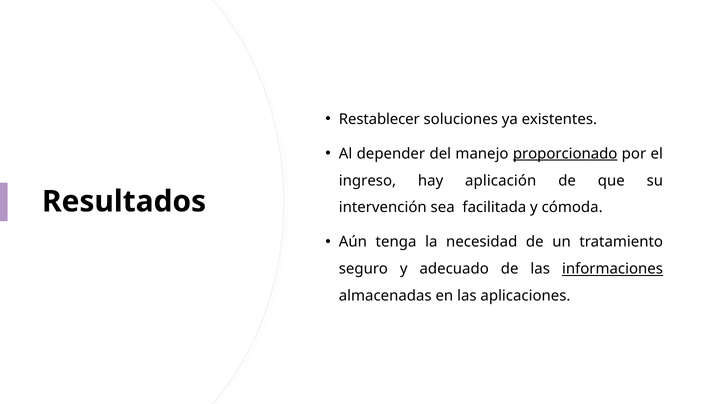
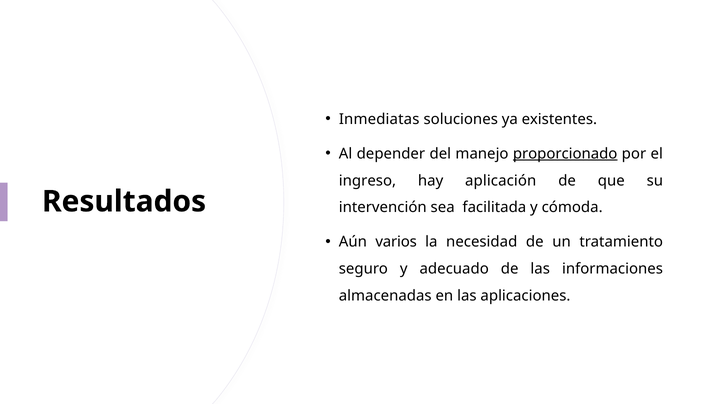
Restablecer: Restablecer -> Inmediatas
tenga: tenga -> varios
informaciones underline: present -> none
